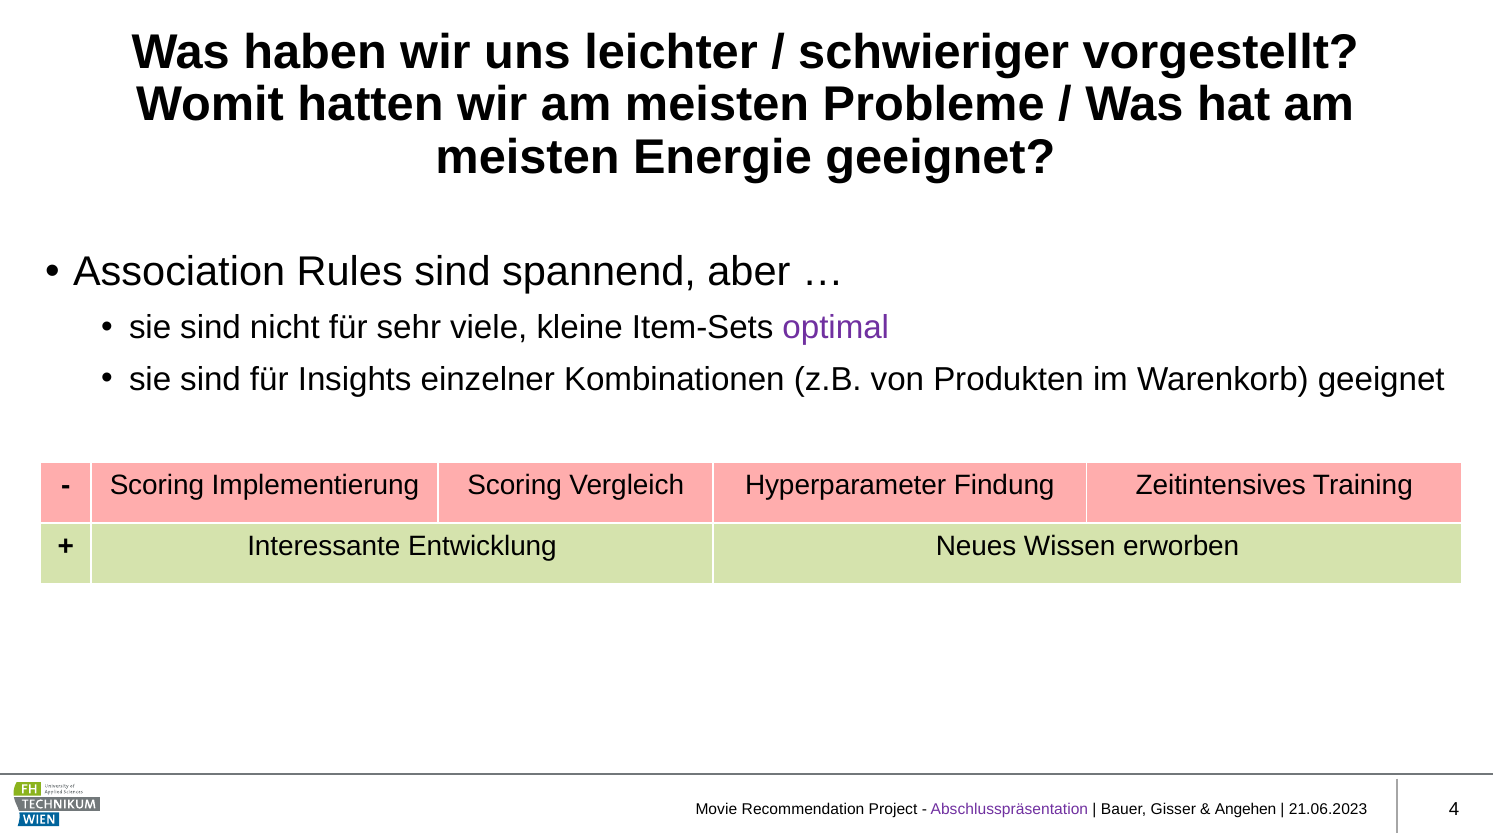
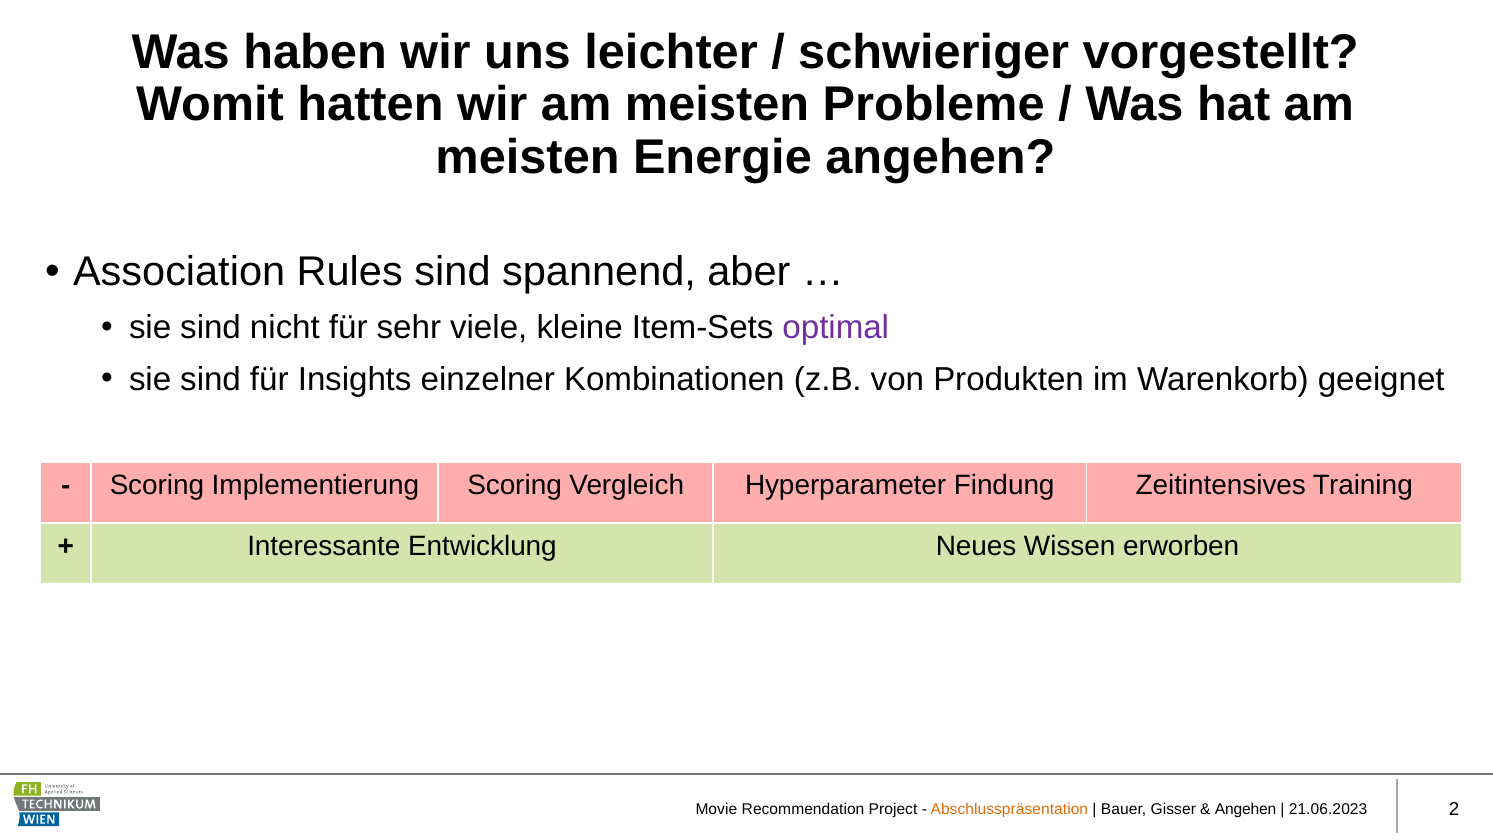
Energie geeignet: geeignet -> angehen
Abschlusspräsentation colour: purple -> orange
4: 4 -> 2
